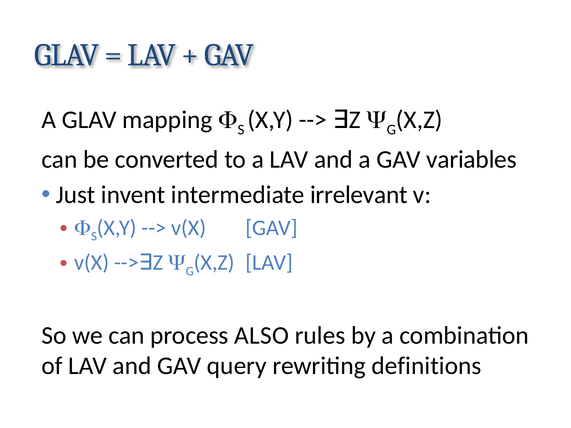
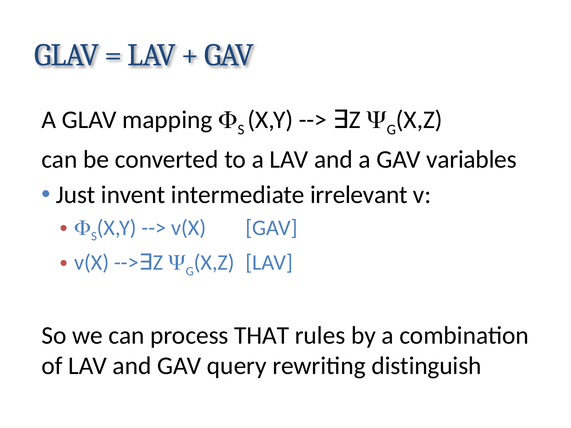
ALSO: ALSO -> THAT
definitions: definitions -> distinguish
